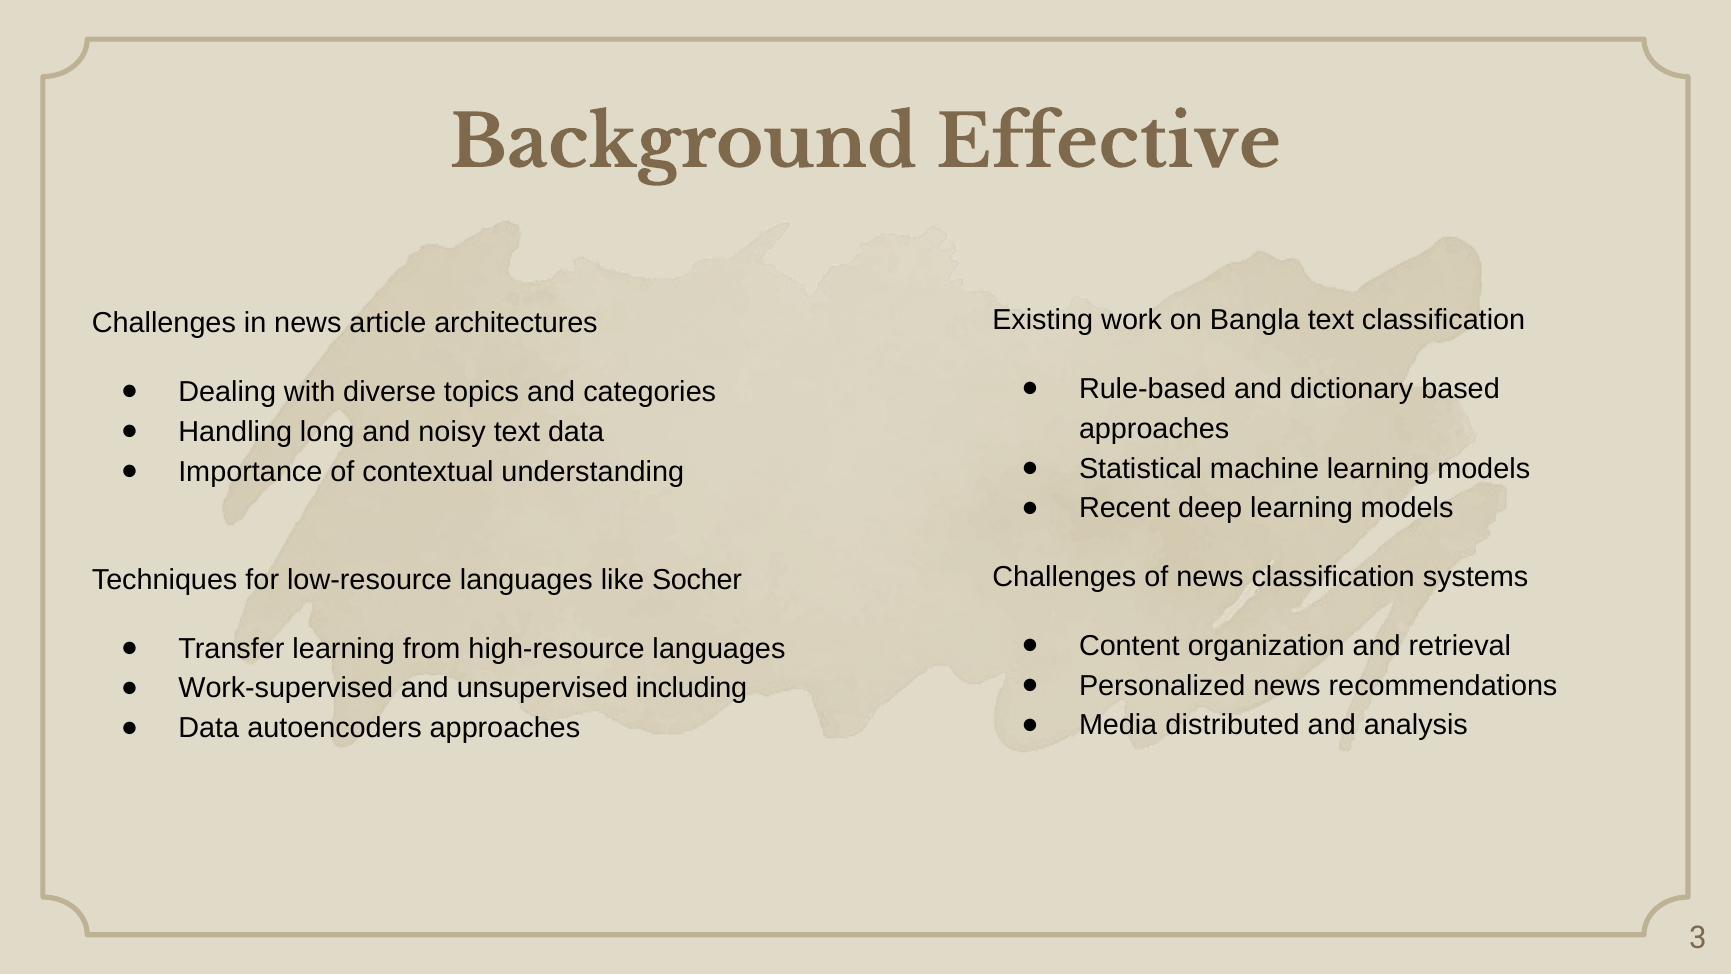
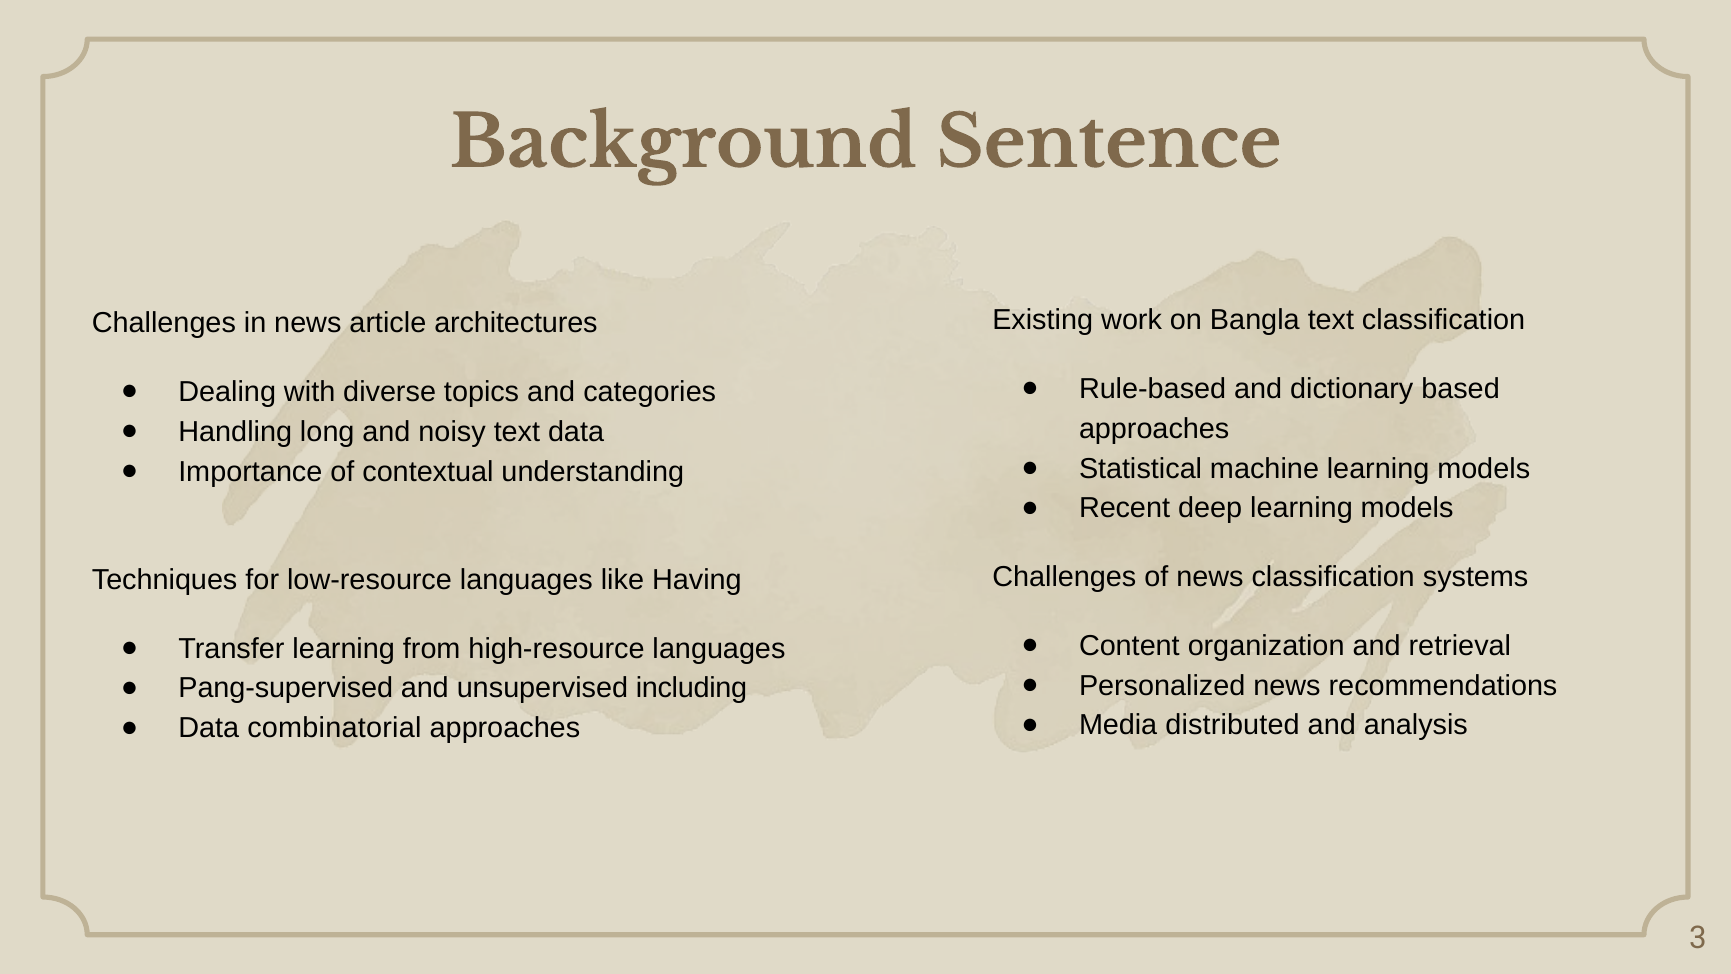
Effective: Effective -> Sentence
Socher: Socher -> Having
Work-supervised: Work-supervised -> Pang-supervised
autoencoders: autoencoders -> combinatorial
